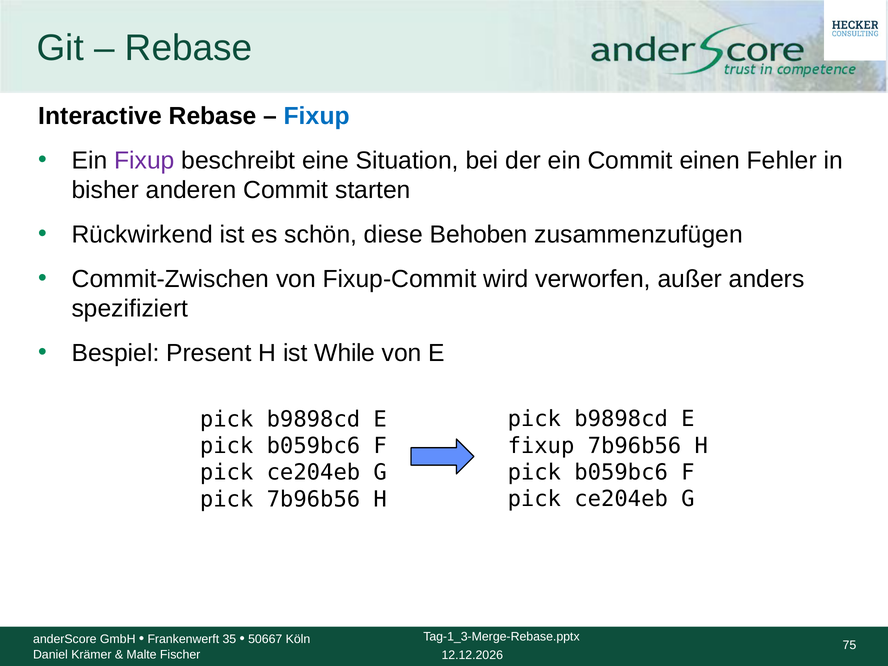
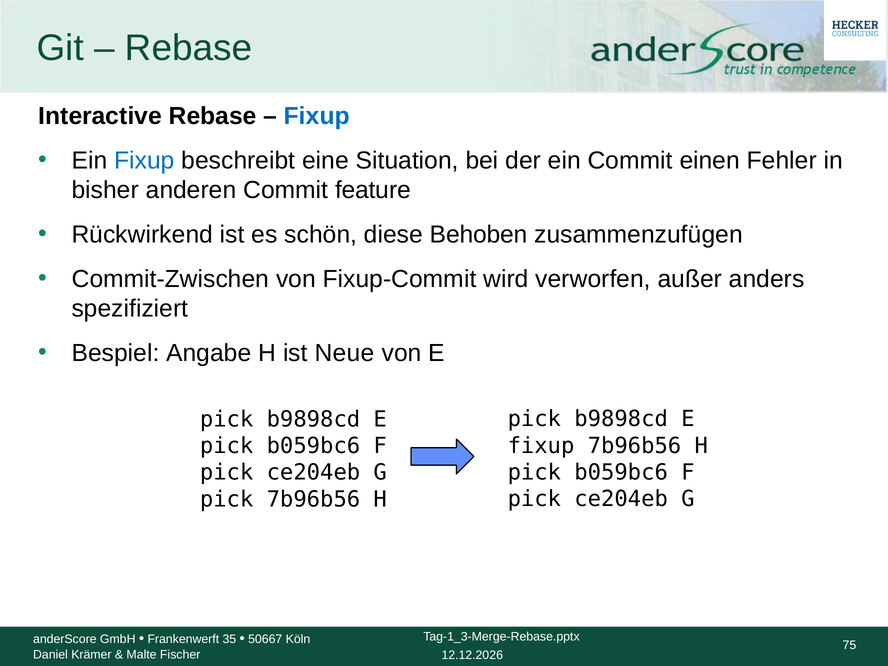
Fixup at (144, 161) colour: purple -> blue
starten: starten -> feature
Present: Present -> Angabe
While: While -> Neue
